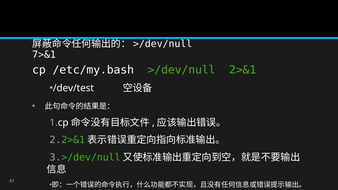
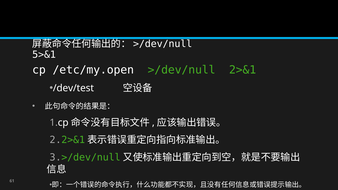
7>&1: 7>&1 -> 5>&1
/etc/my.bash: /etc/my.bash -> /etc/my.open
